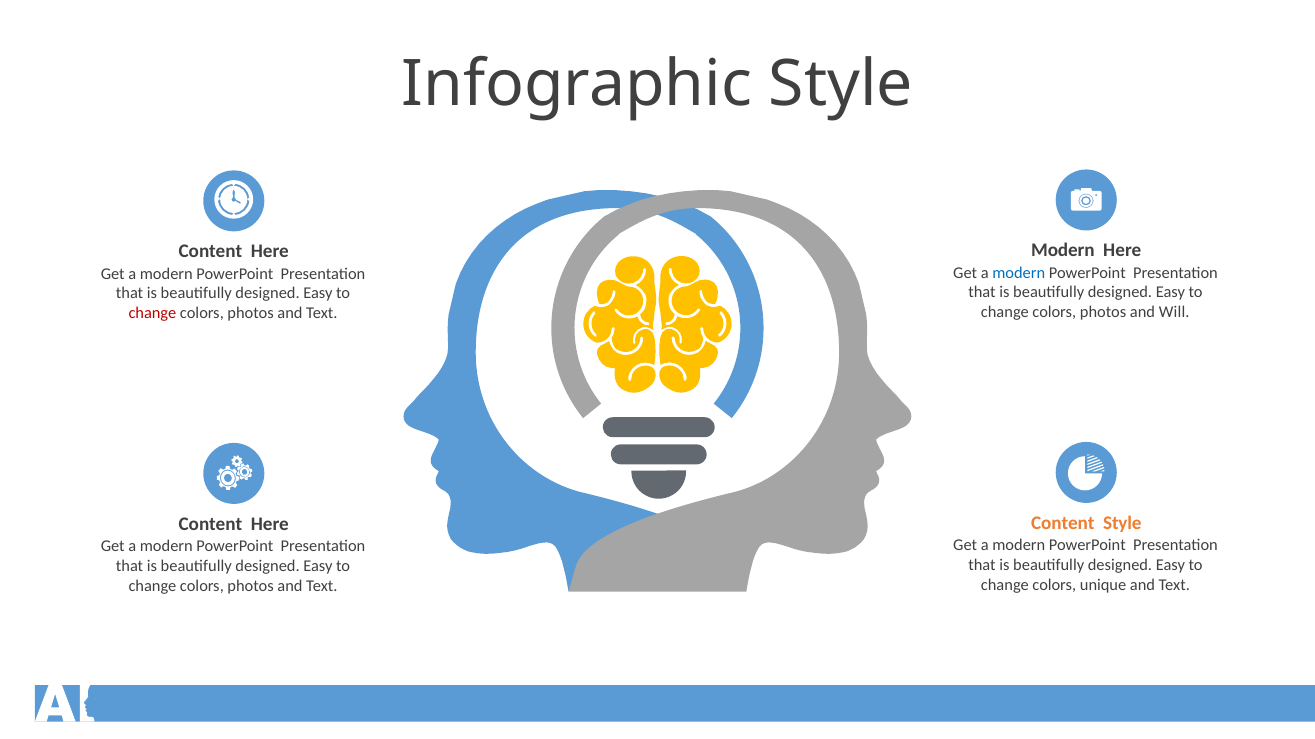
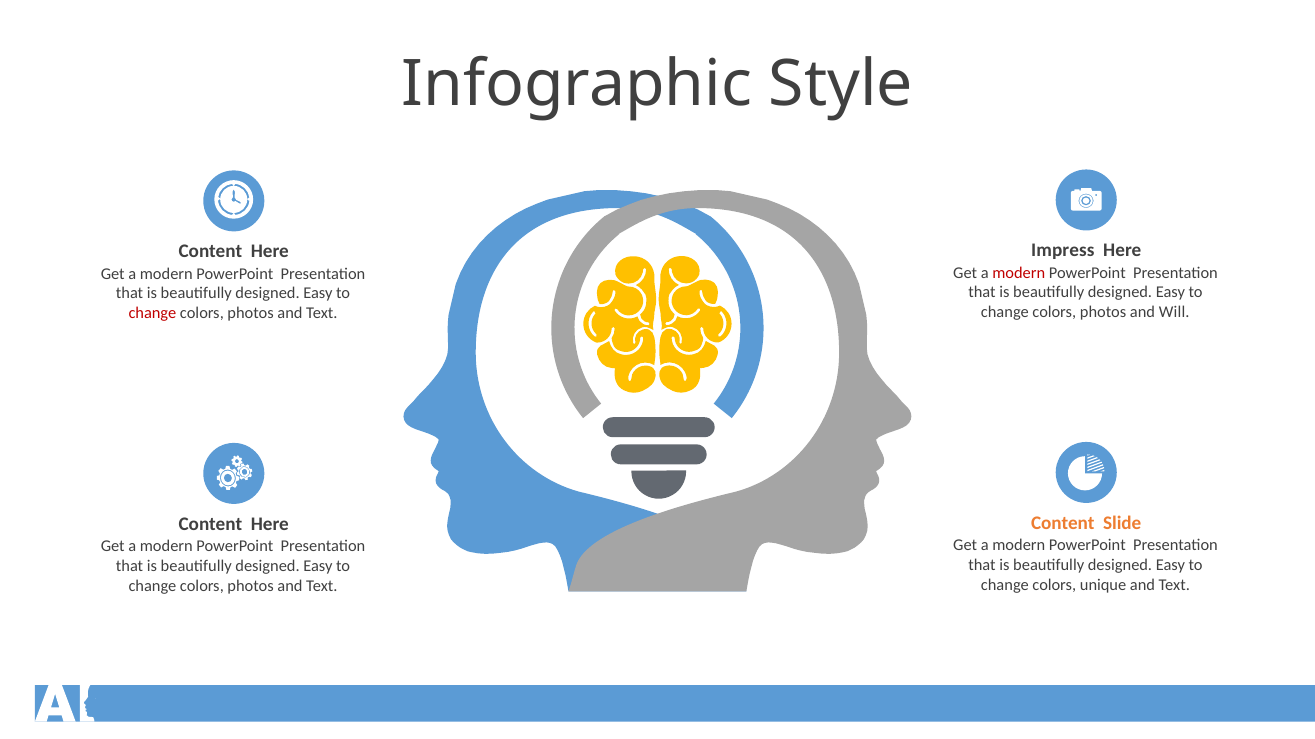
Modern at (1063, 251): Modern -> Impress
modern at (1019, 273) colour: blue -> red
Content Style: Style -> Slide
